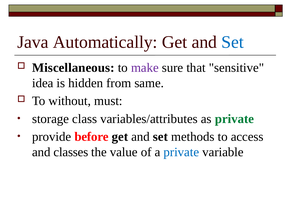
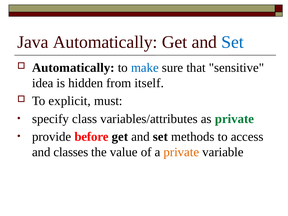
Miscellaneous at (73, 68): Miscellaneous -> Automatically
make colour: purple -> blue
same: same -> itself
without: without -> explicit
storage: storage -> specify
private at (181, 152) colour: blue -> orange
